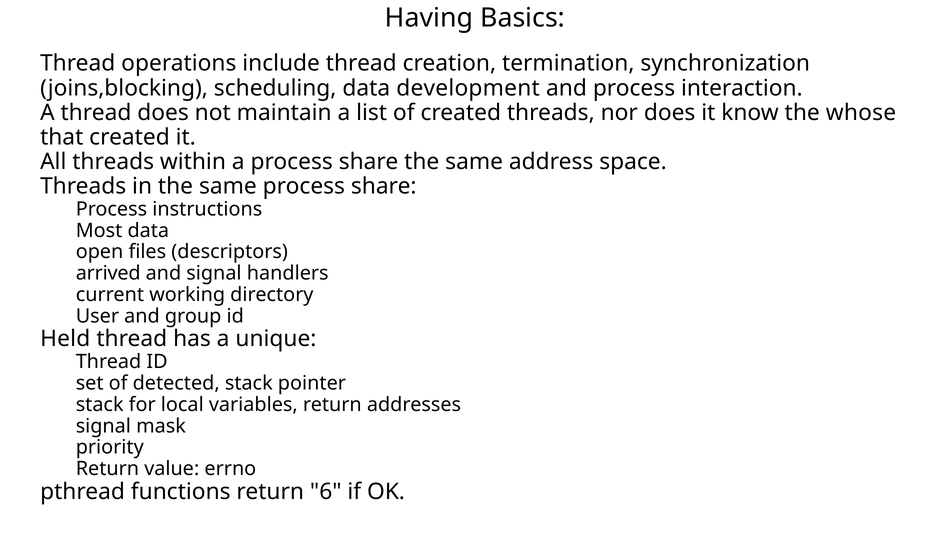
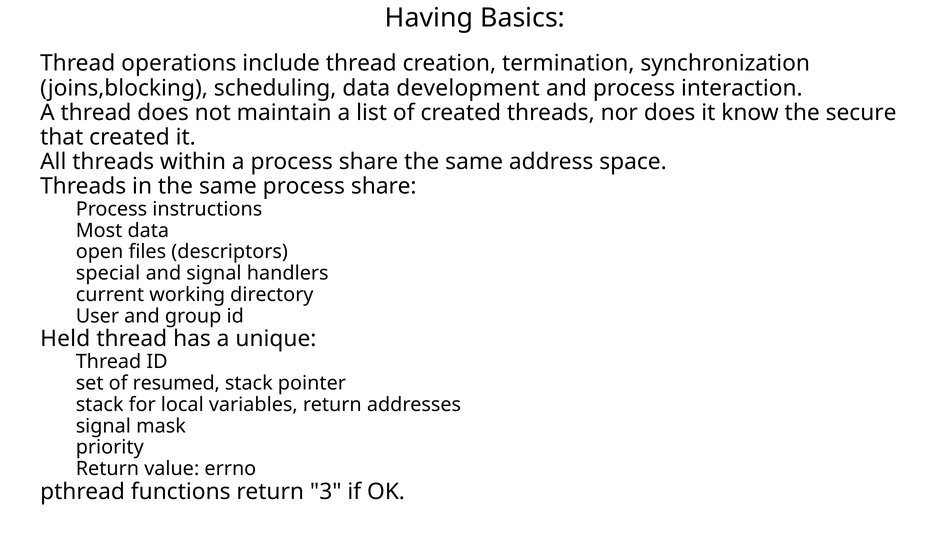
whose: whose -> secure
arrived: arrived -> special
detected: detected -> resumed
6: 6 -> 3
